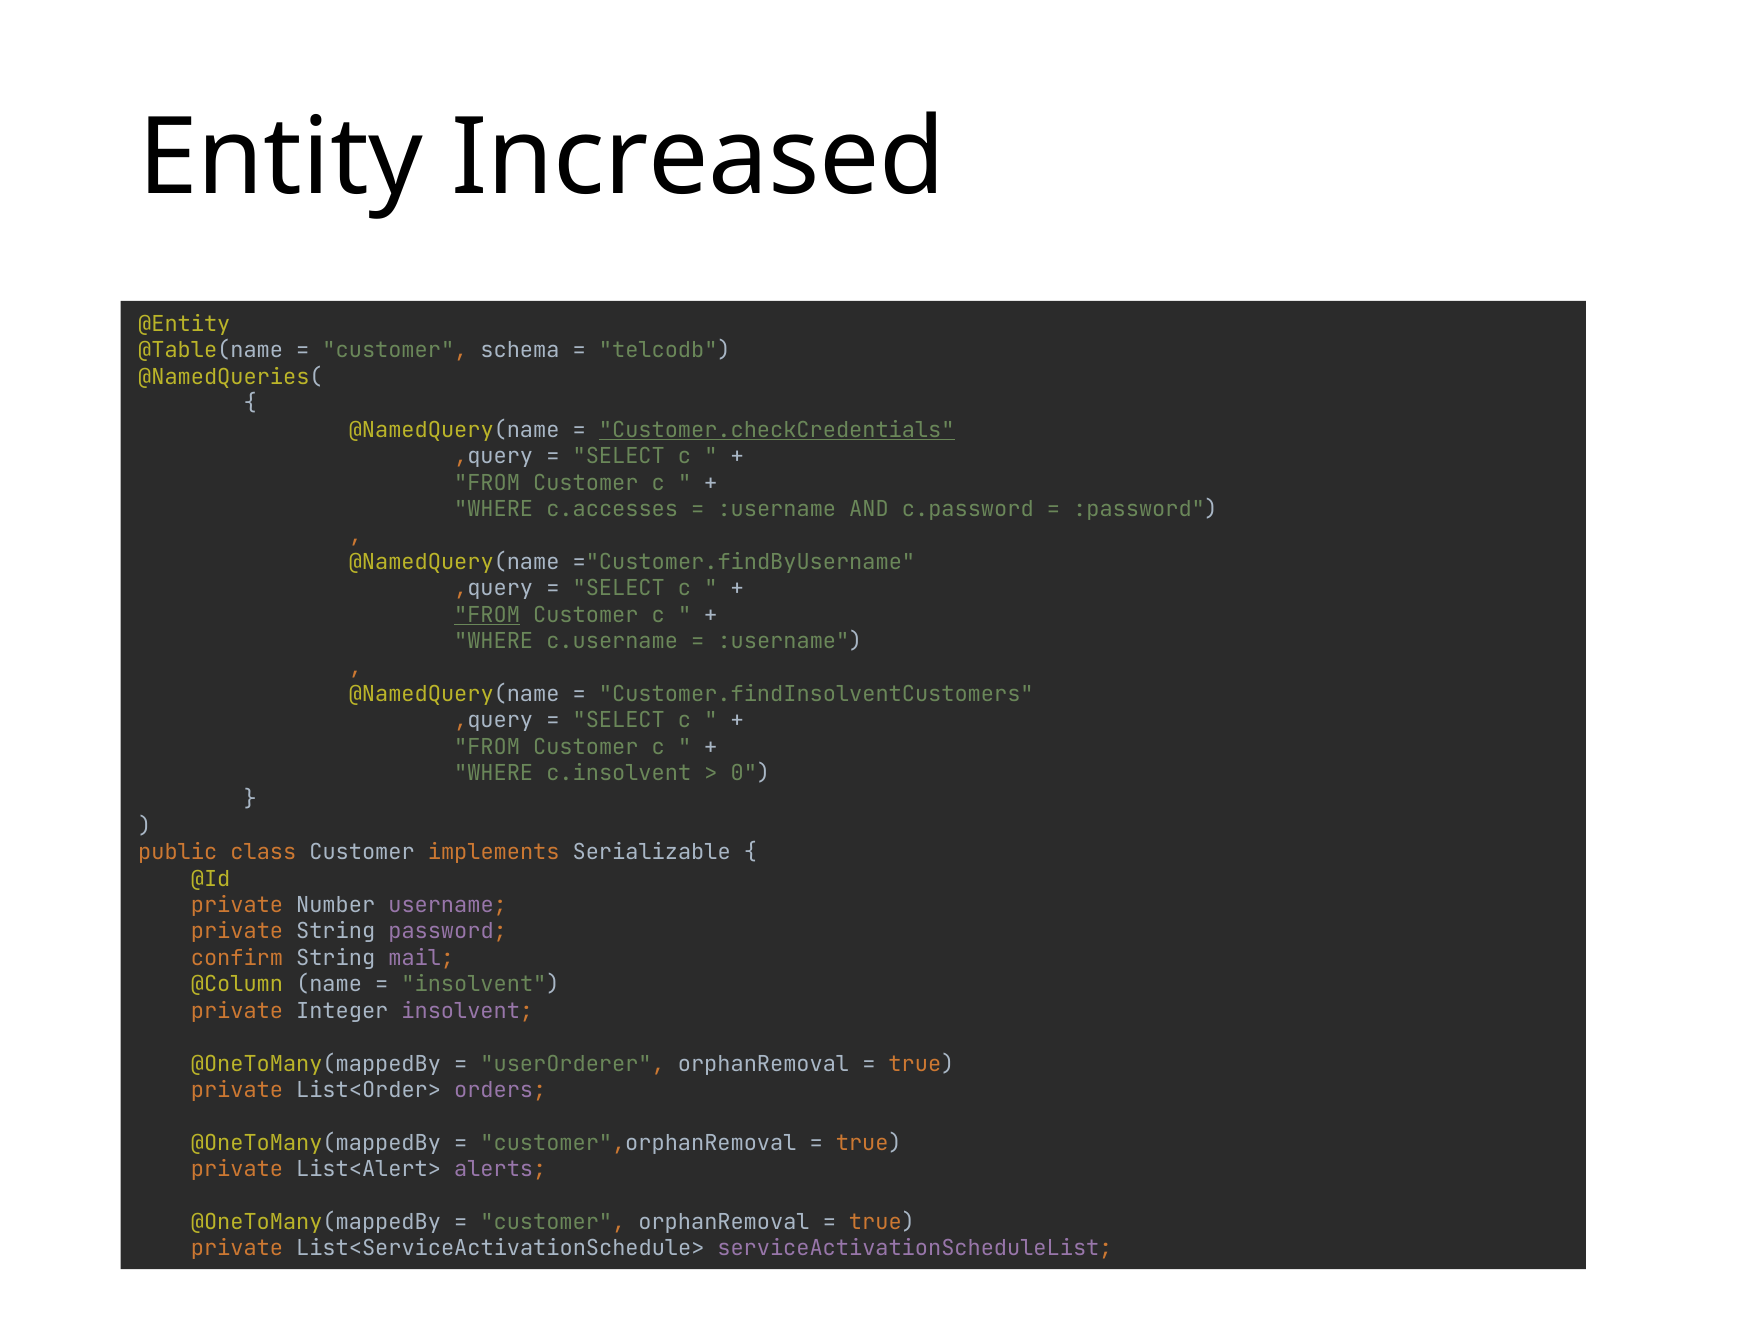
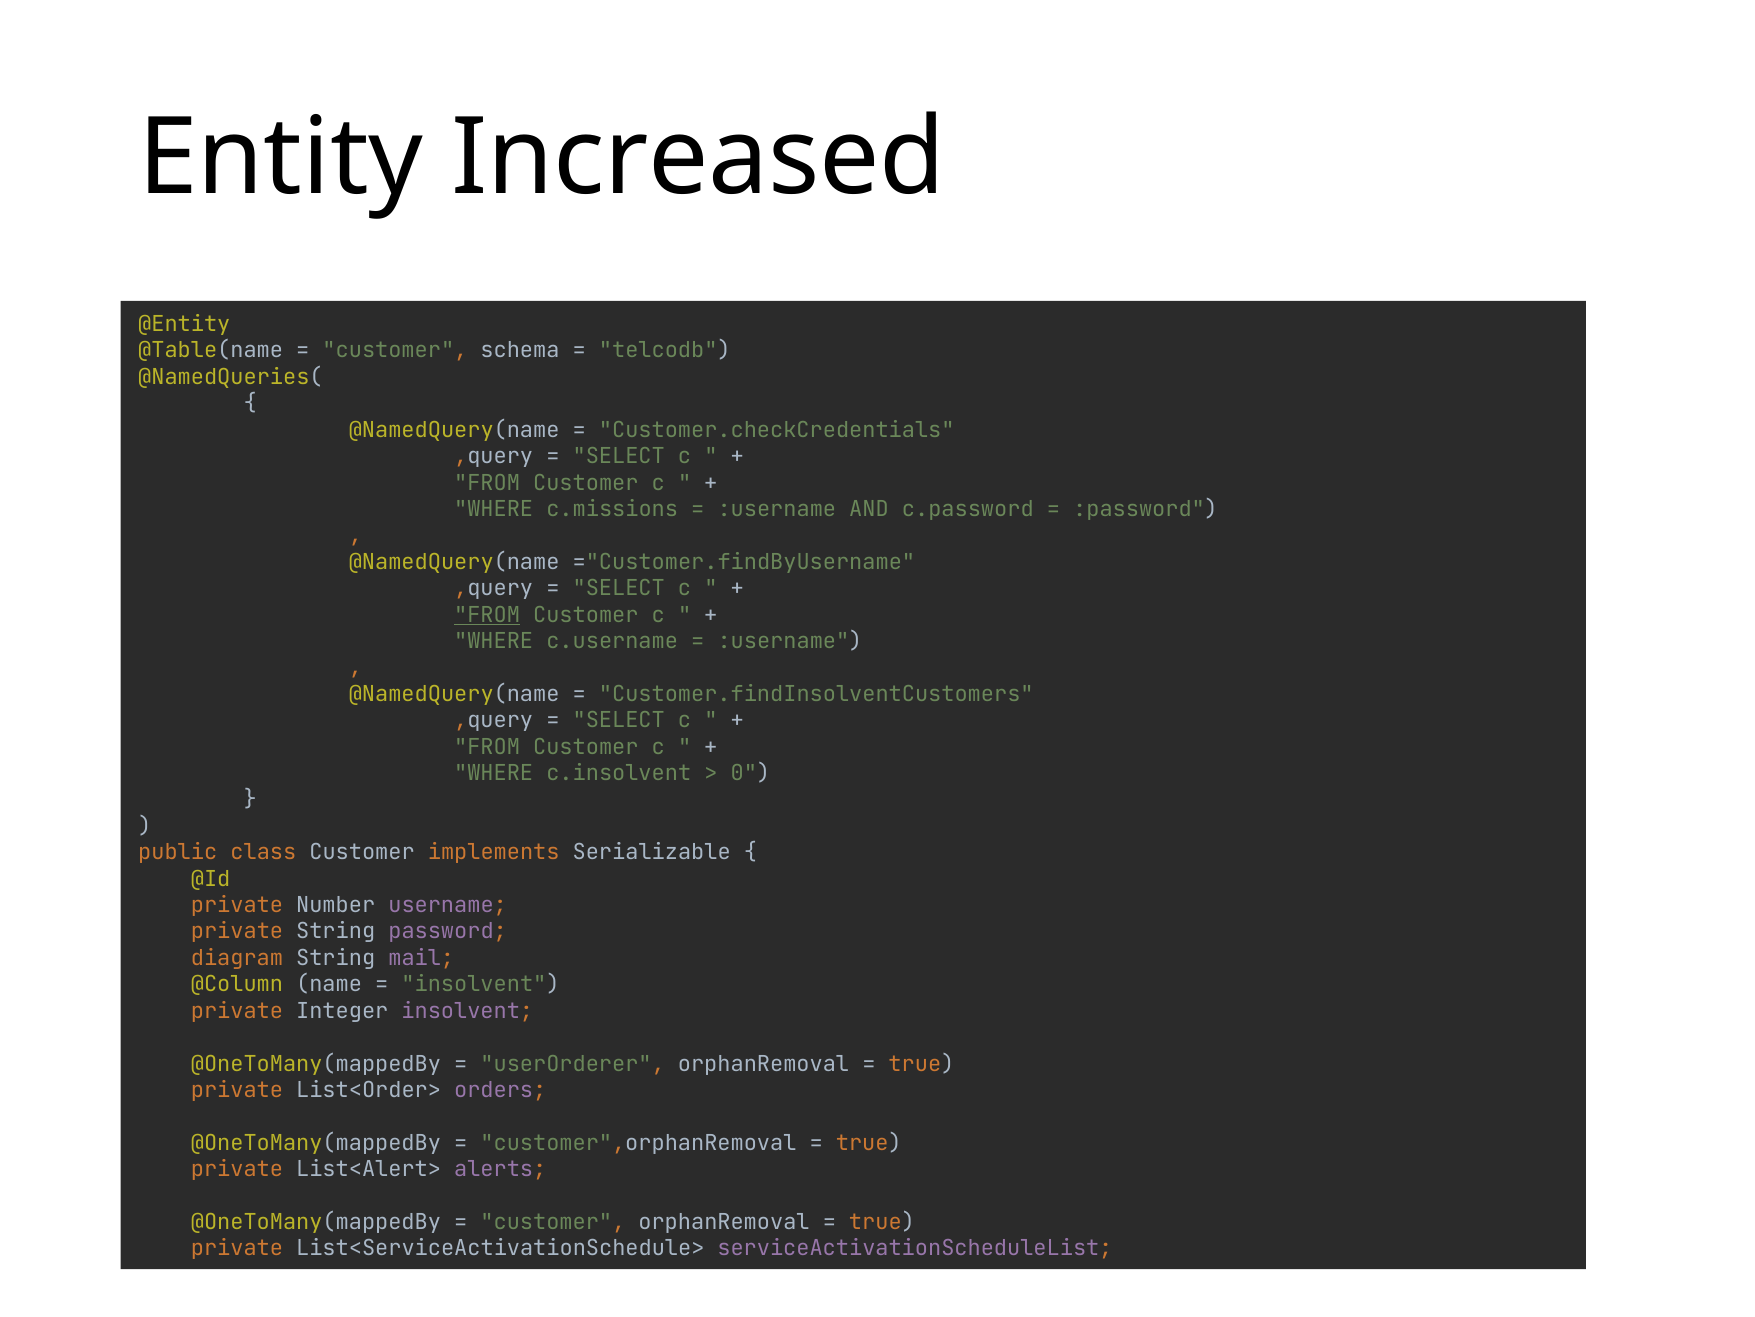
Customer.checkCredentials underline: present -> none
c.accesses: c.accesses -> c.missions
confirm: confirm -> diagram
